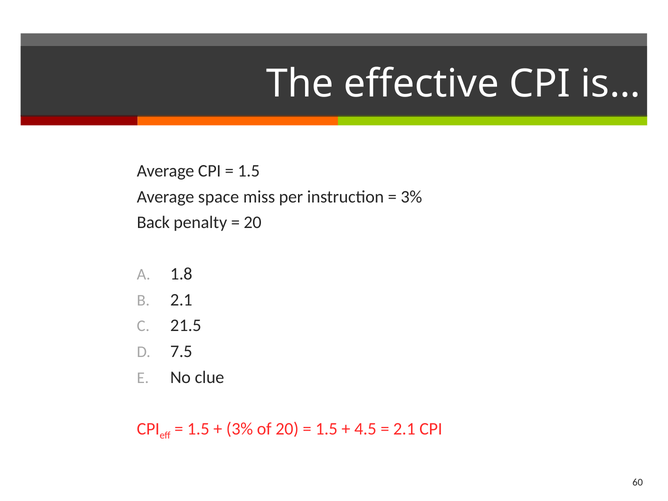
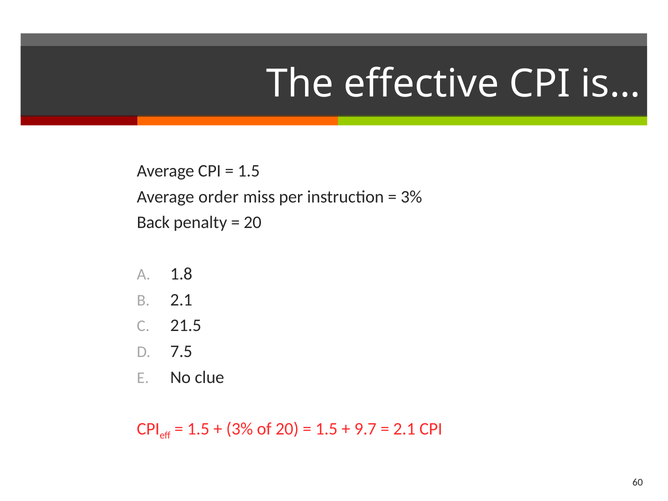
space: space -> order
4.5: 4.5 -> 9.7
